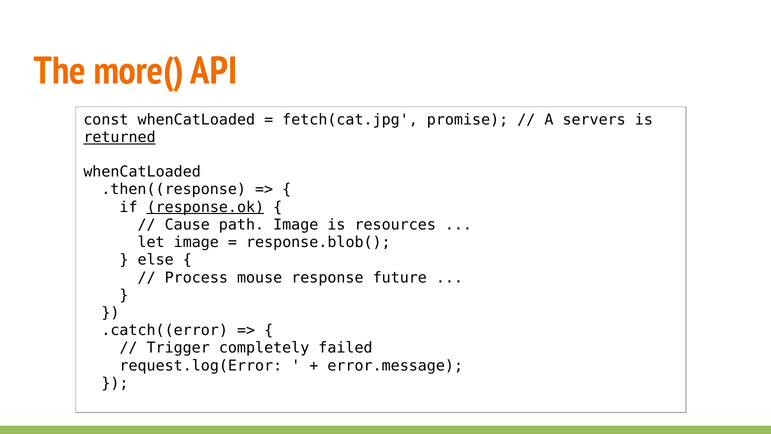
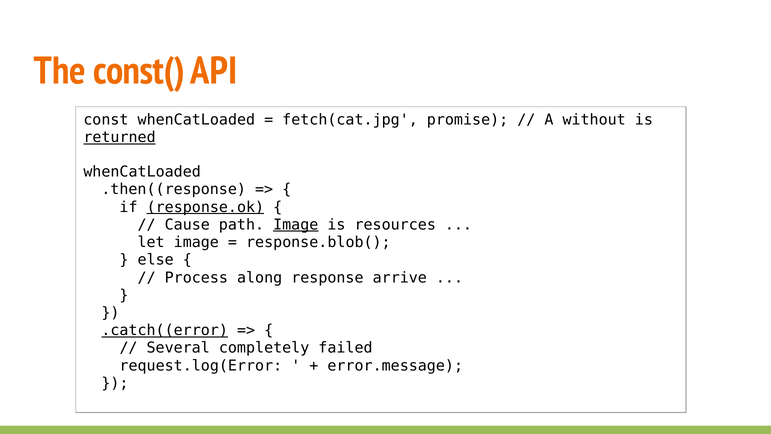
more(: more( -> const(
servers: servers -> without
Image at (296, 225) underline: none -> present
mouse: mouse -> along
future: future -> arrive
.catch((error underline: none -> present
Trigger: Trigger -> Several
